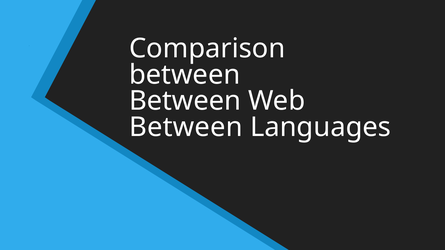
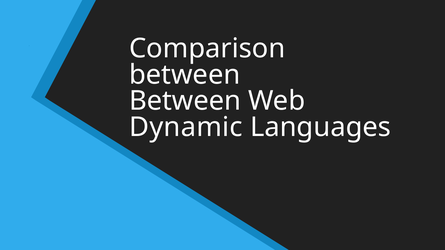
Between at (186, 127): Between -> Dynamic
